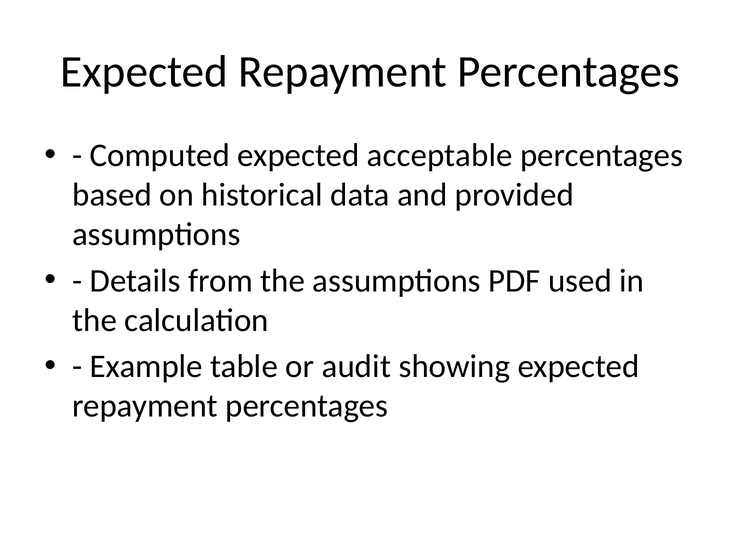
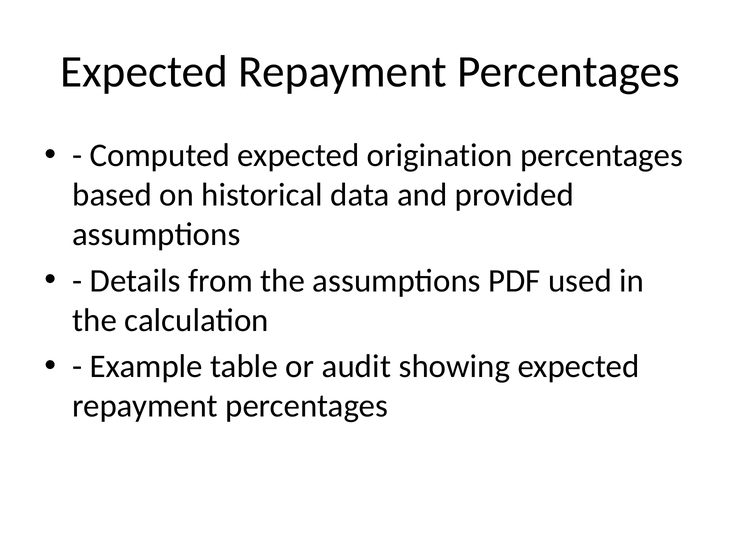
acceptable: acceptable -> origination
